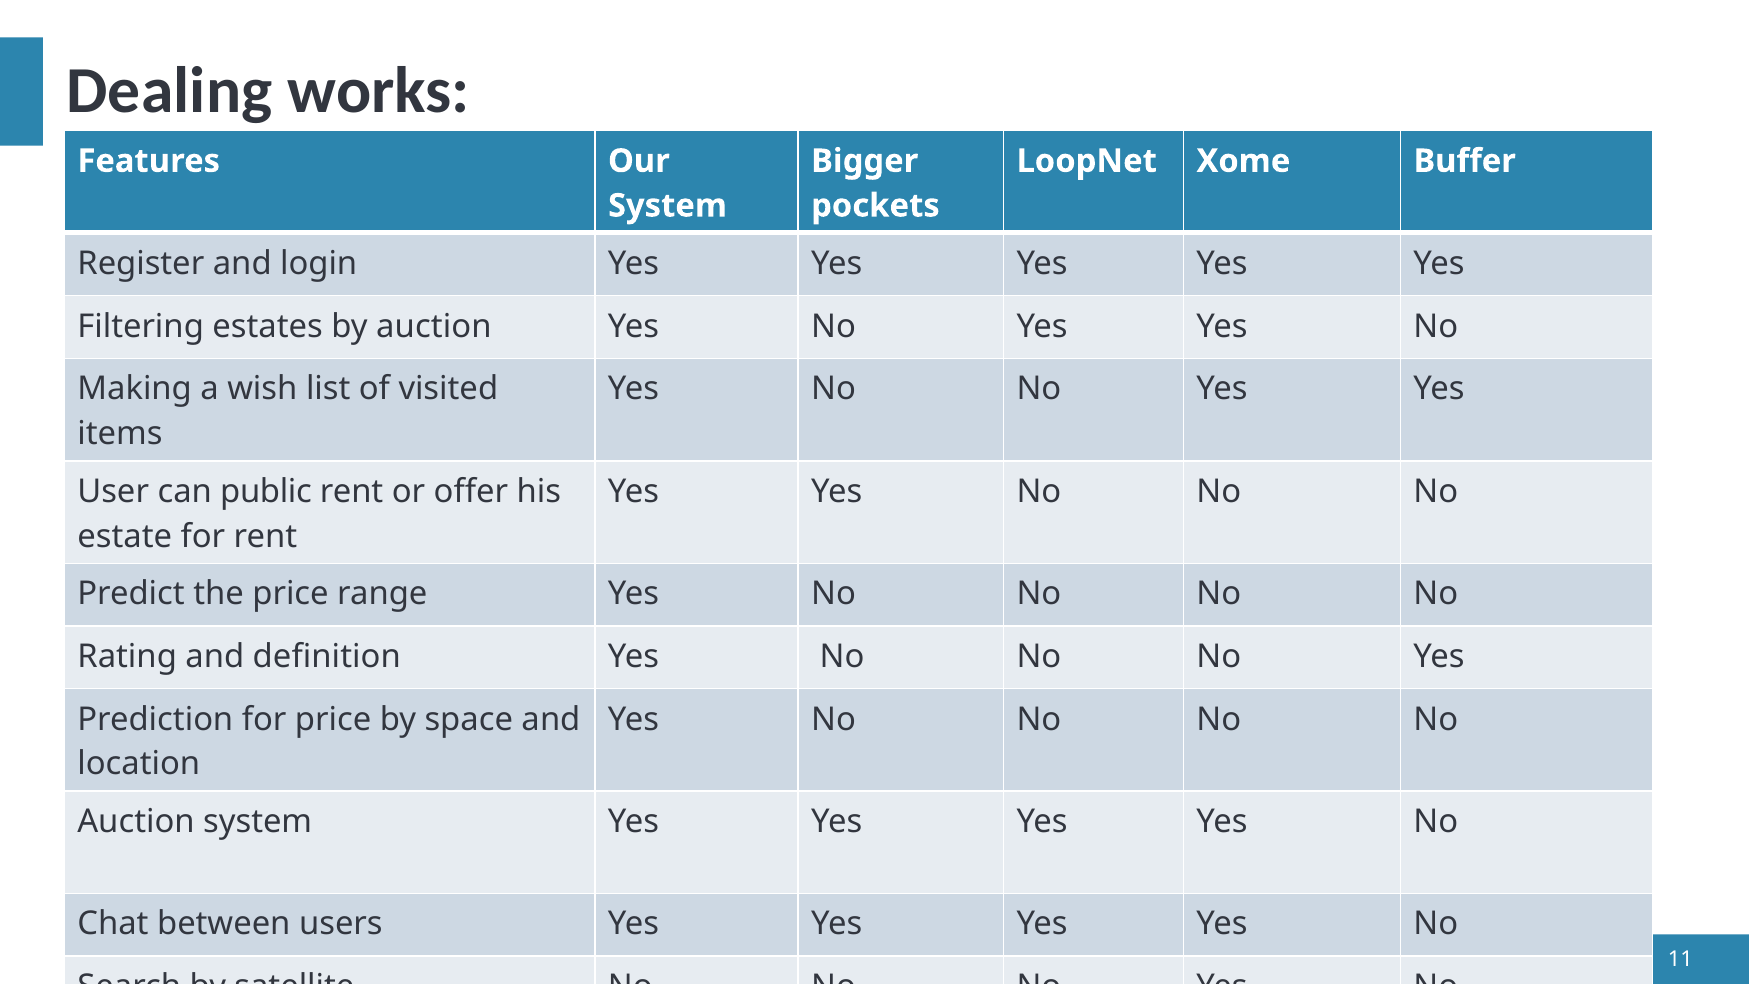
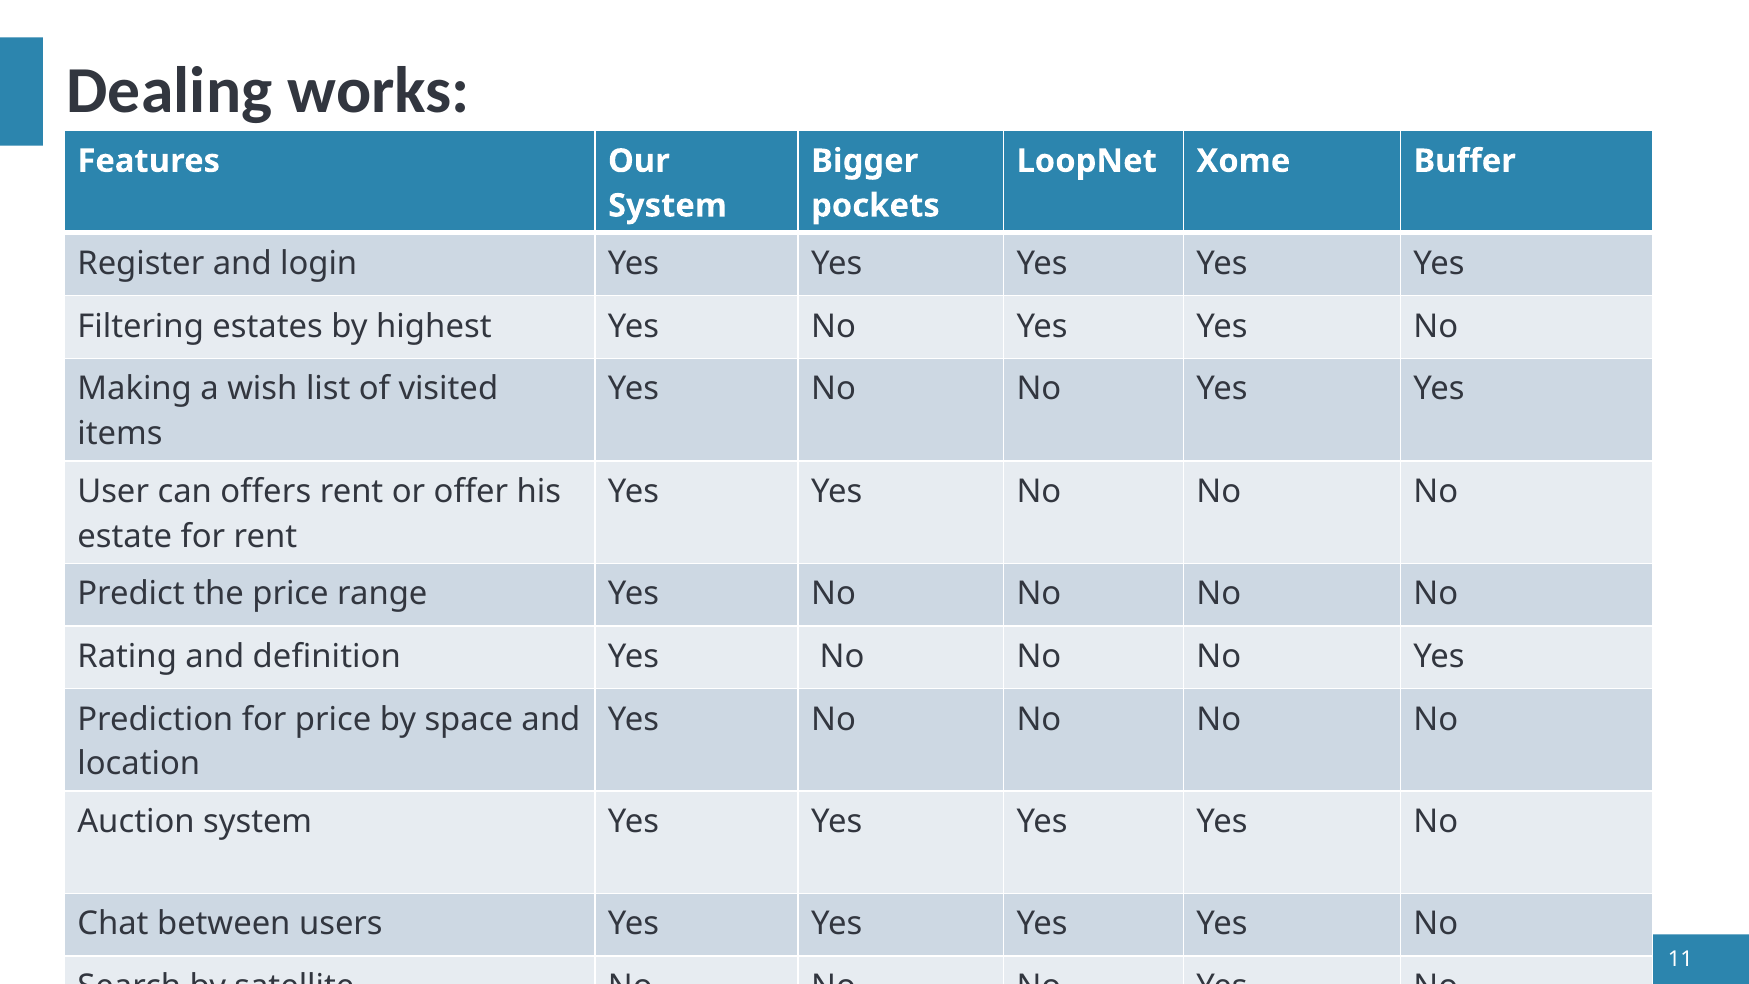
by auction: auction -> highest
public: public -> offers
